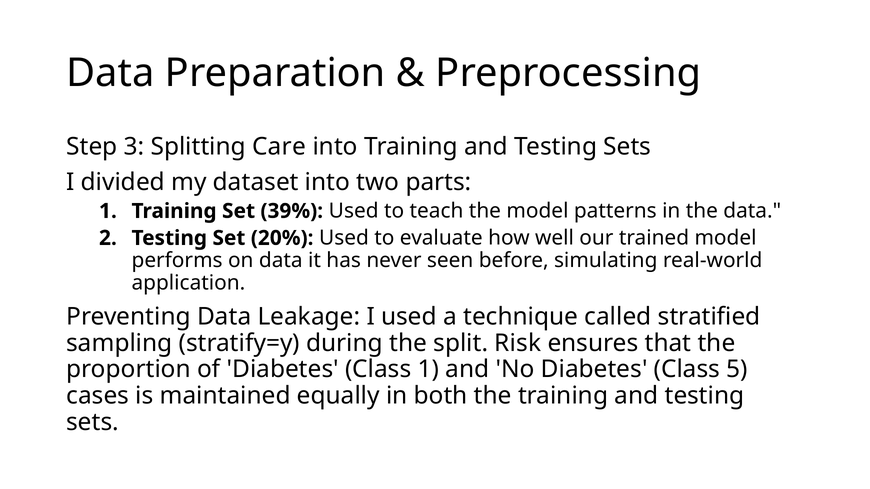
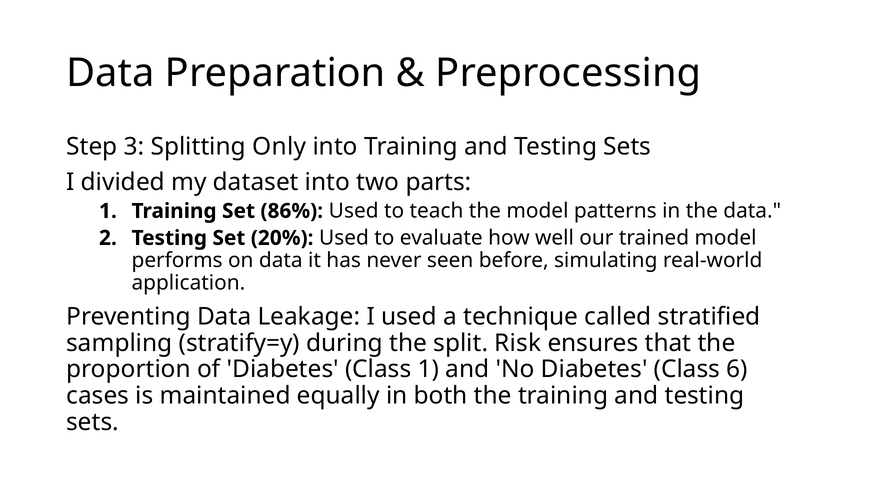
Care: Care -> Only
39%: 39% -> 86%
5: 5 -> 6
